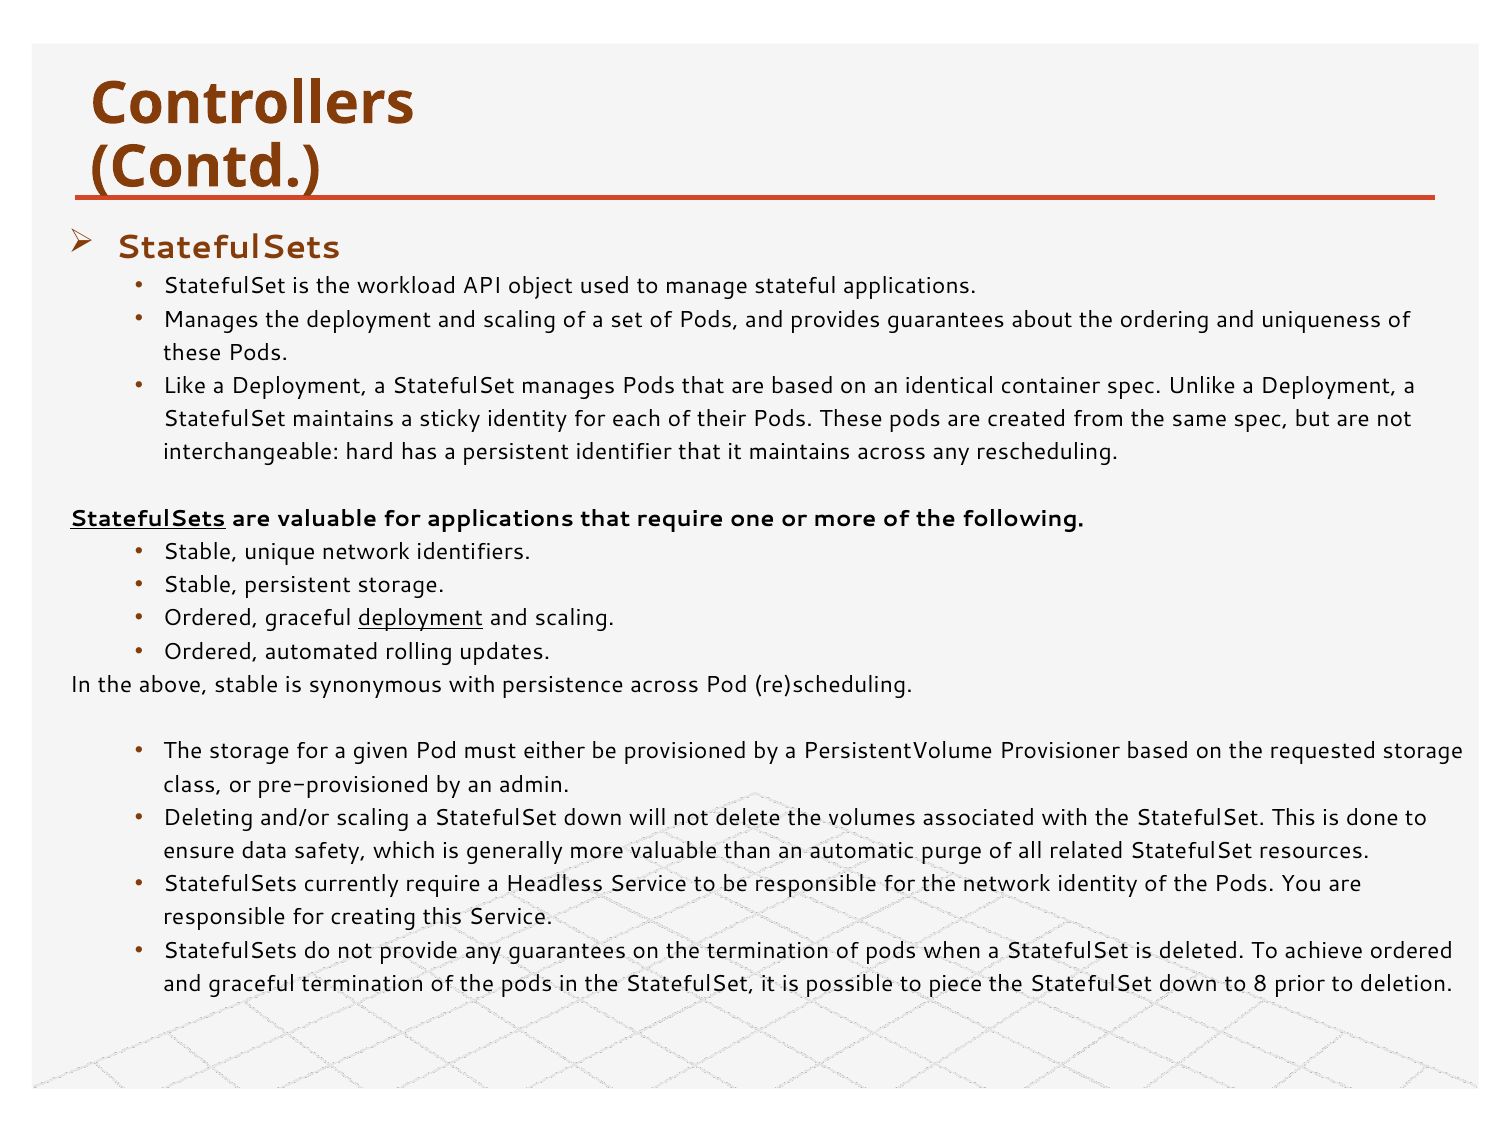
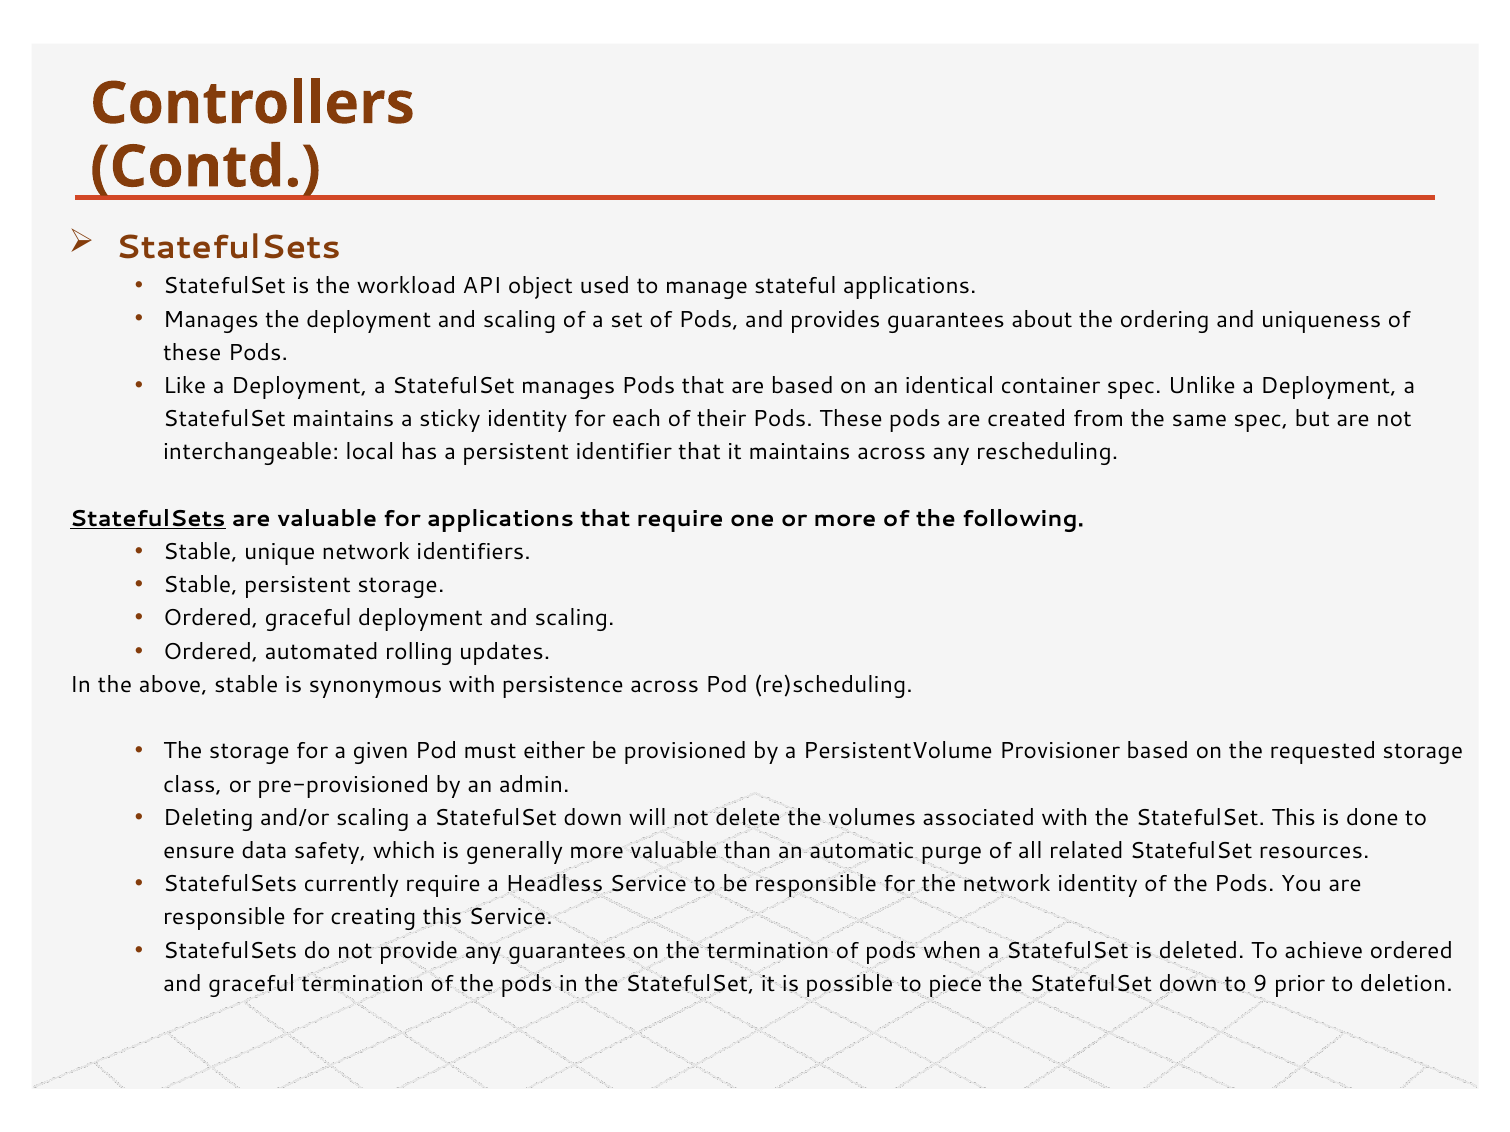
hard: hard -> local
deployment at (421, 619) underline: present -> none
8: 8 -> 9
